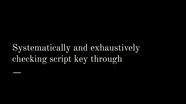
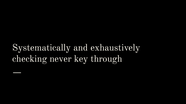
script: script -> never
